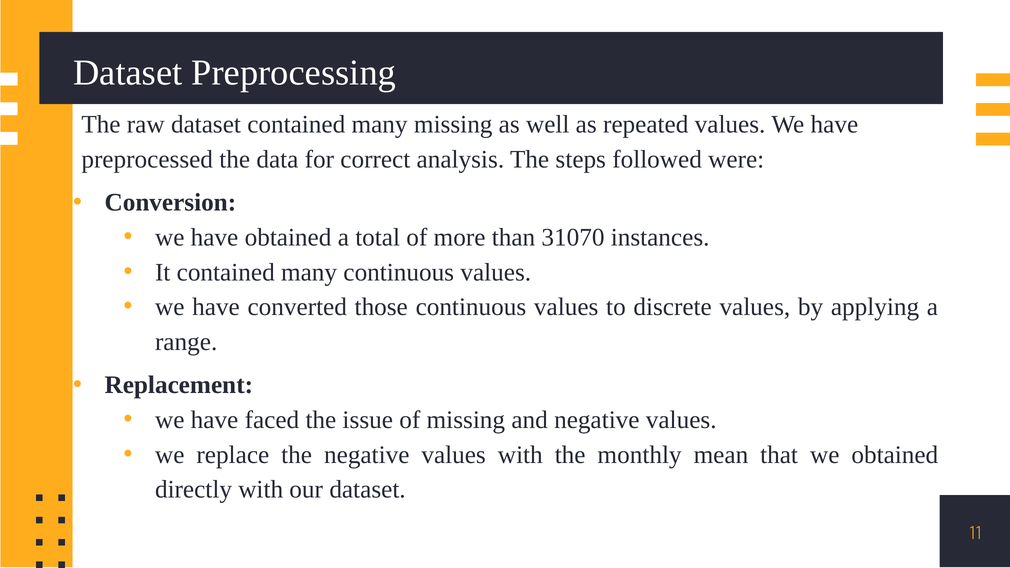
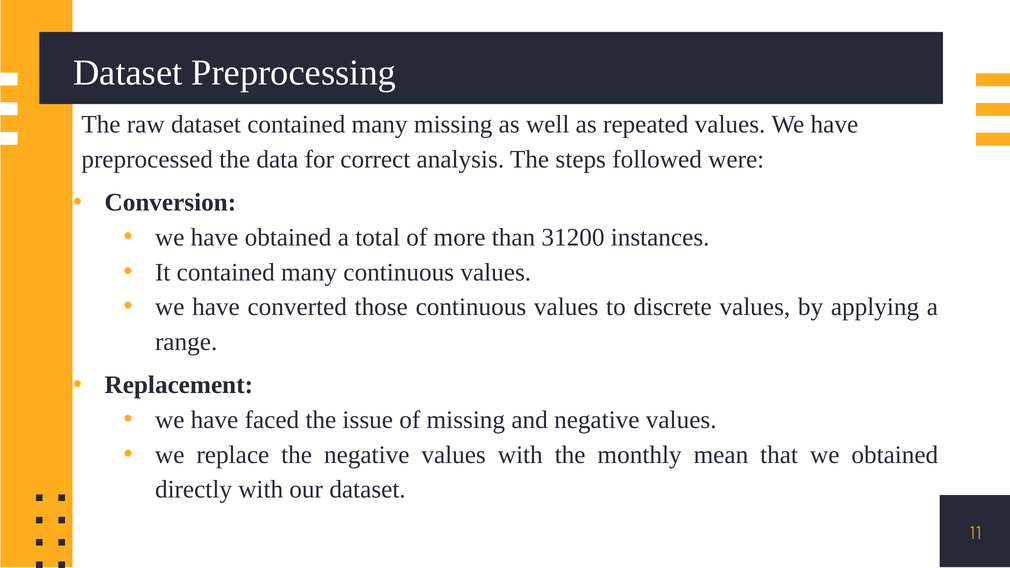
31070: 31070 -> 31200
